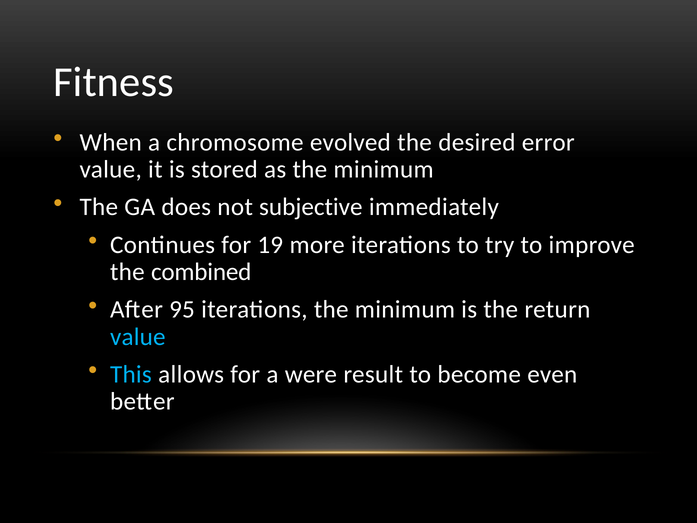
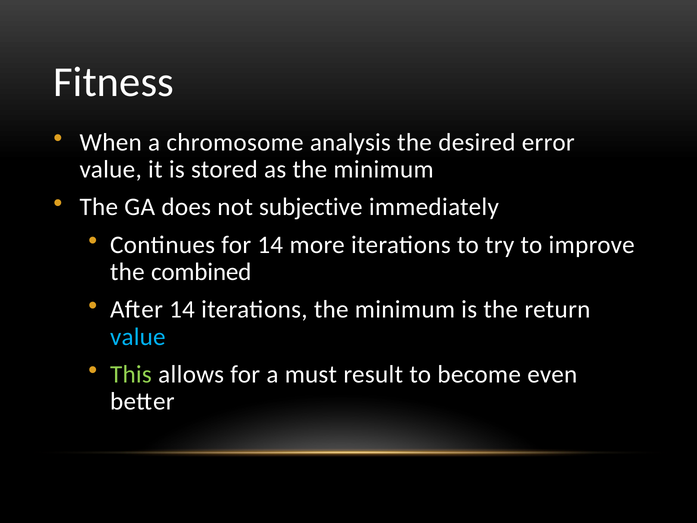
evolved: evolved -> analysis
for 19: 19 -> 14
After 95: 95 -> 14
This colour: light blue -> light green
were: were -> must
